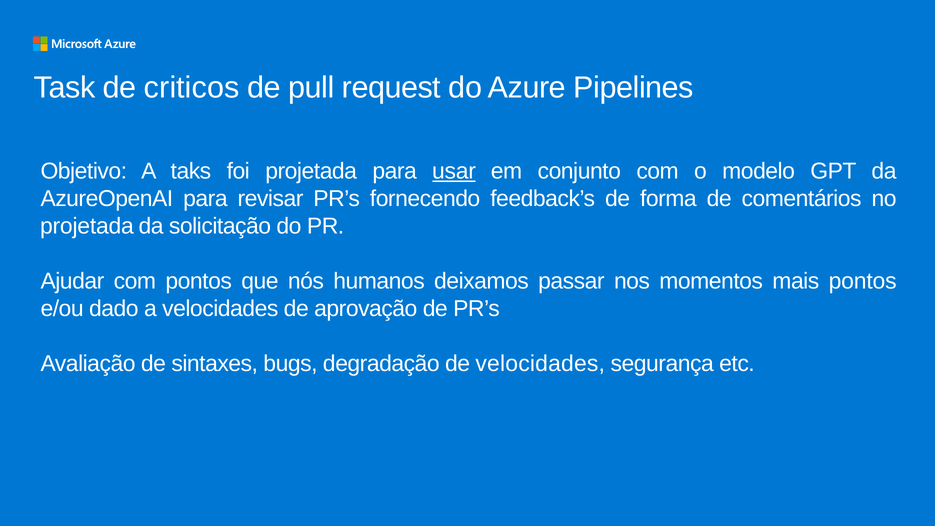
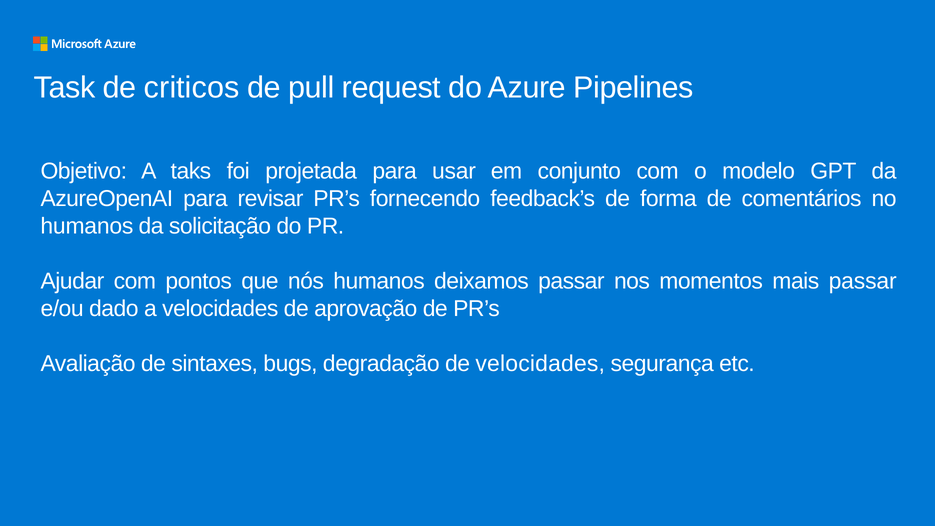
usar underline: present -> none
projetada at (87, 226): projetada -> humanos
mais pontos: pontos -> passar
